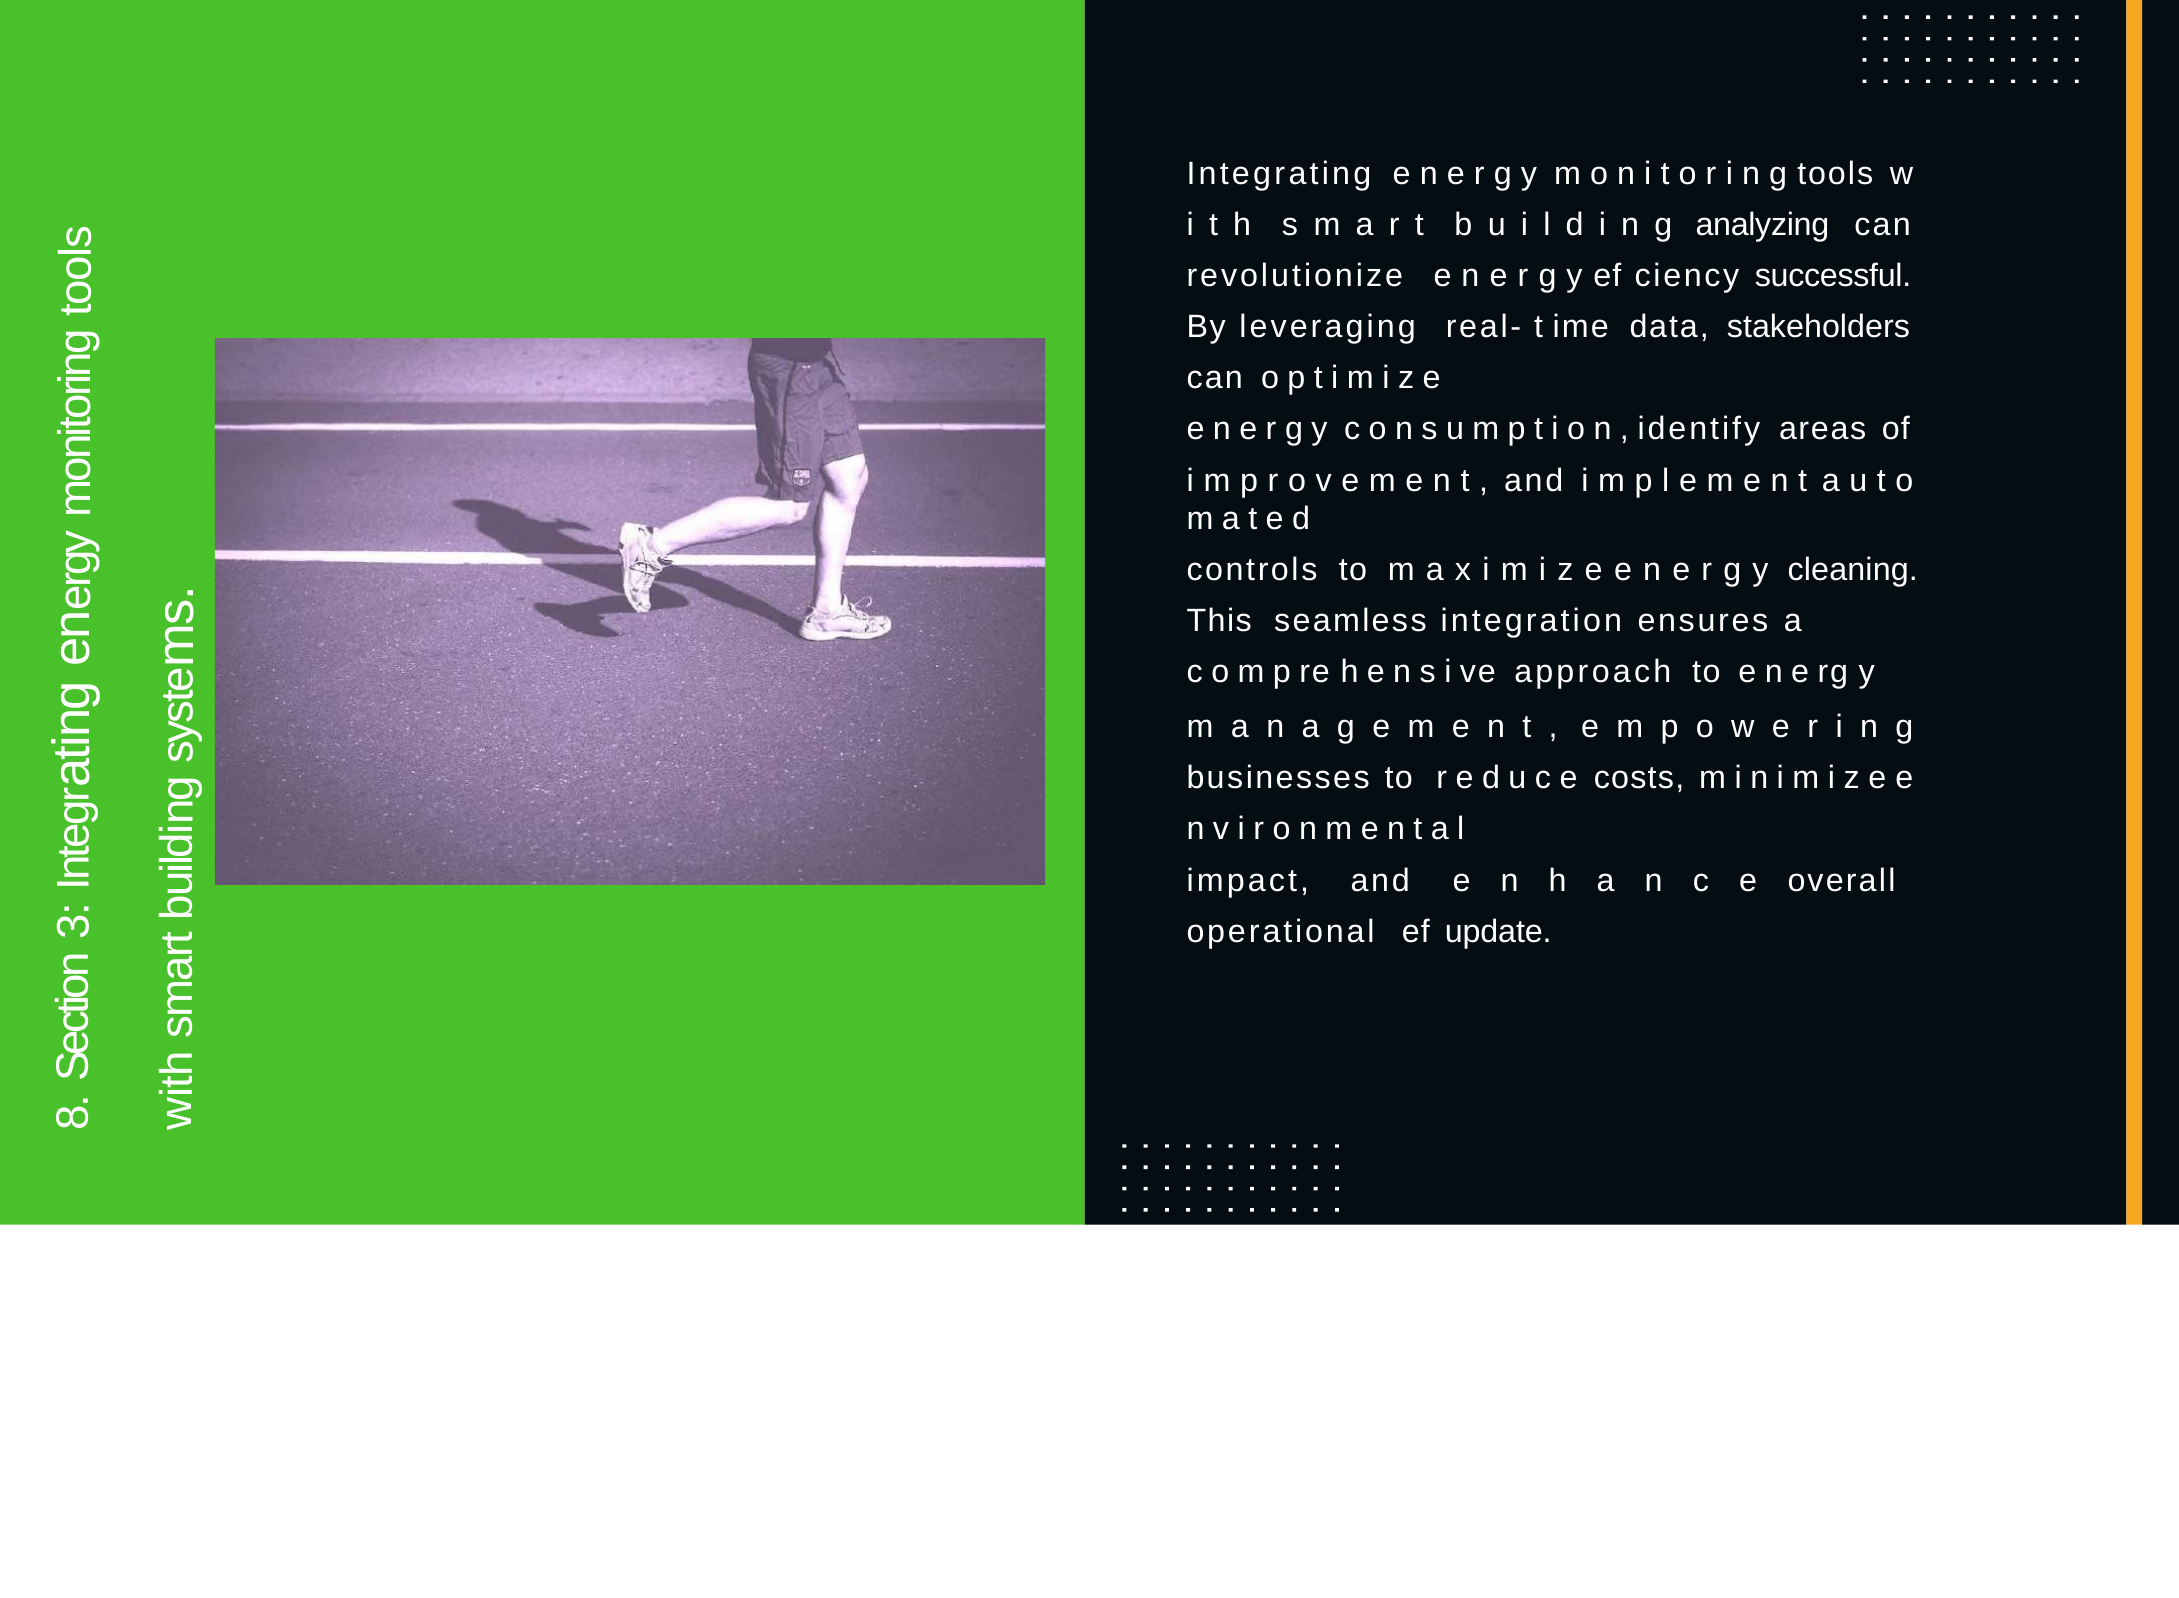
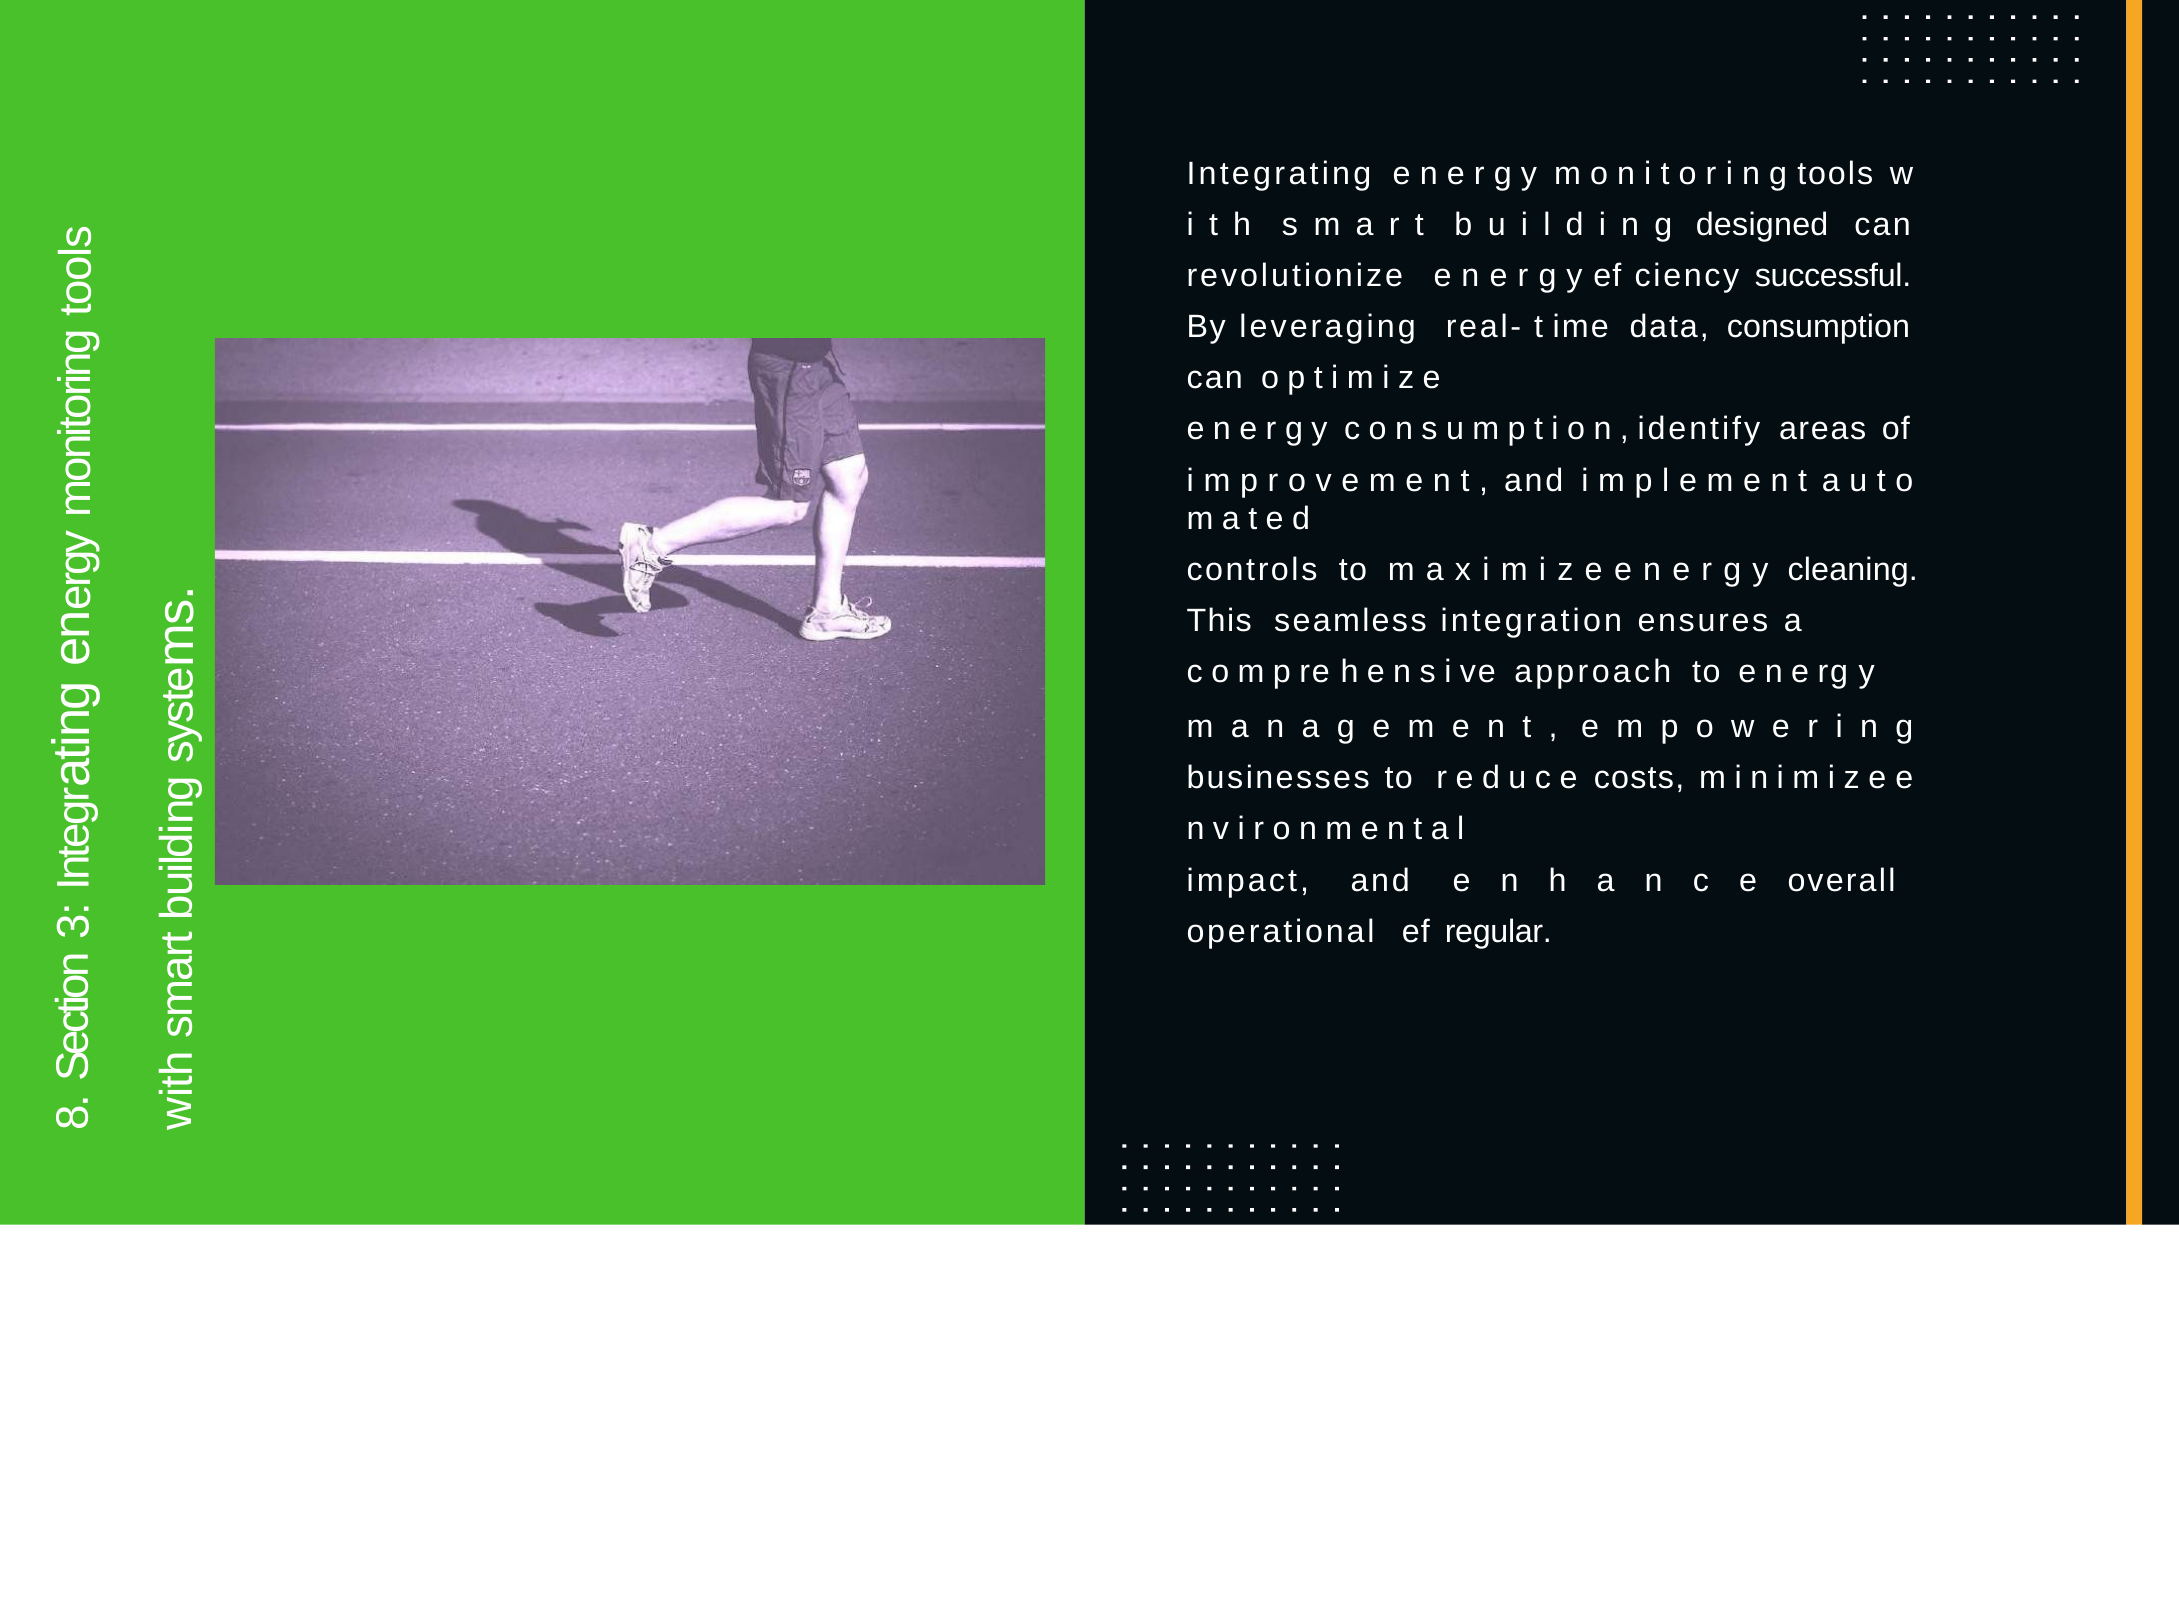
analyzing: analyzing -> designed
stakeholders: stakeholders -> consumption
update: update -> regular
